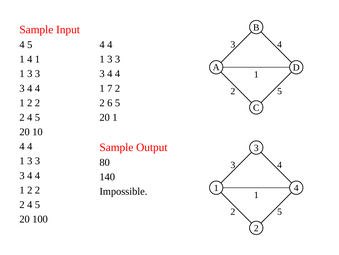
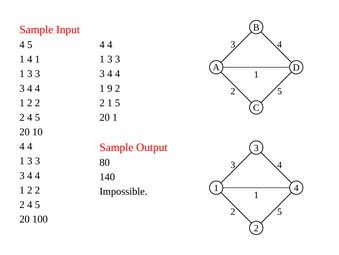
7: 7 -> 9
2 6: 6 -> 1
